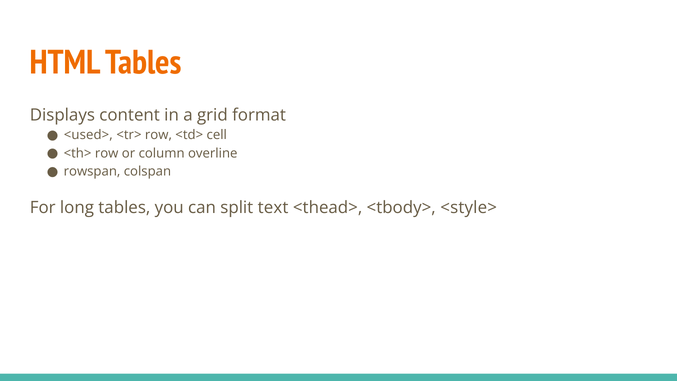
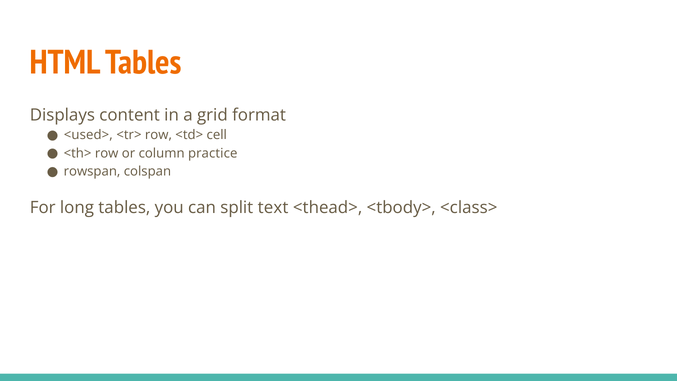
overline: overline -> practice
<style>: <style> -> <class>
